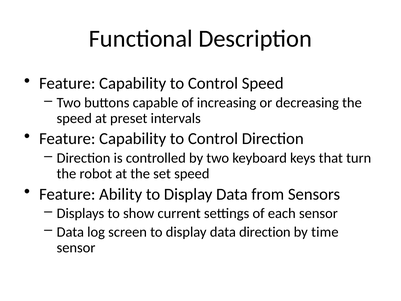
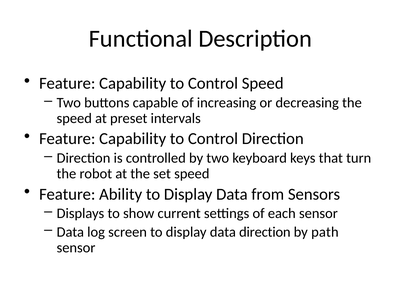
time: time -> path
